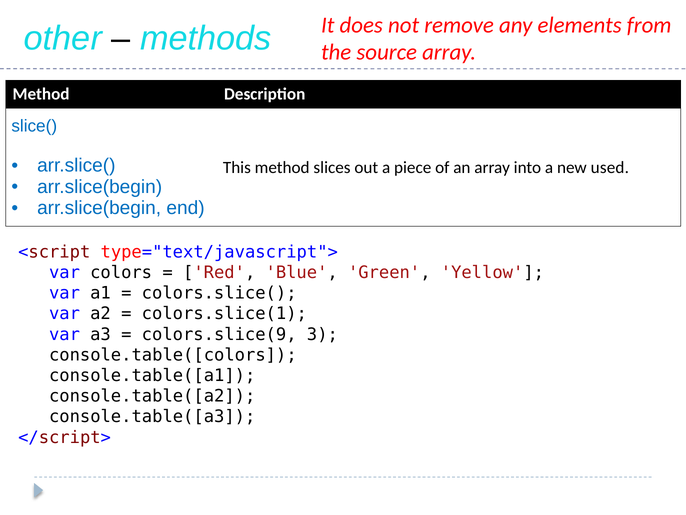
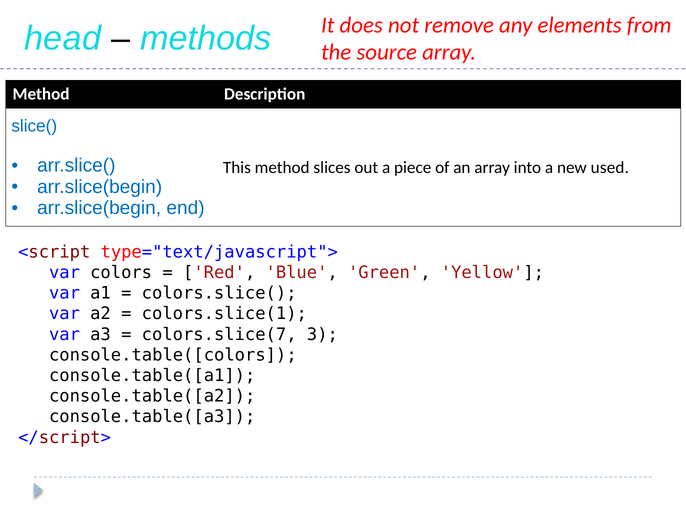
other: other -> head
colors.slice(9: colors.slice(9 -> colors.slice(7
